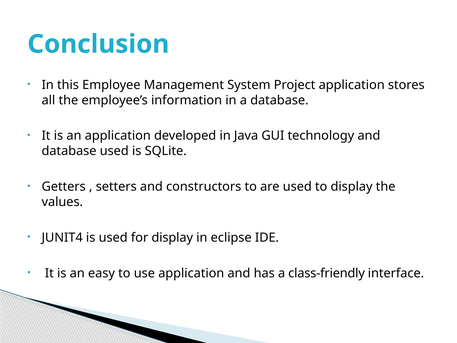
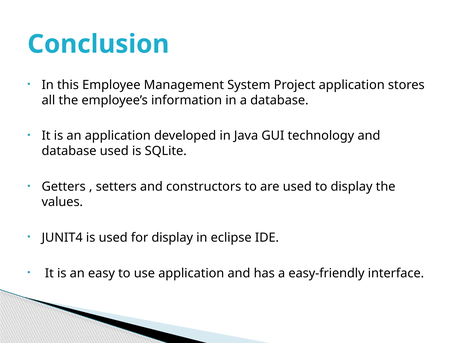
class-friendly: class-friendly -> easy-friendly
